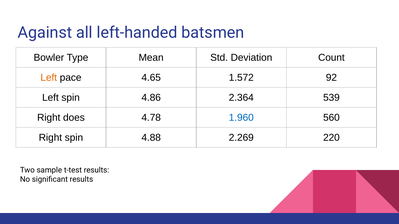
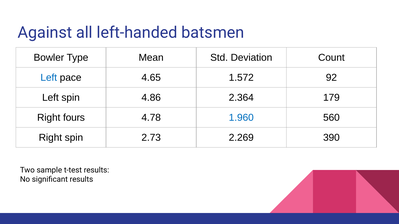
Left at (49, 78) colour: orange -> blue
539: 539 -> 179
does: does -> fours
4.88: 4.88 -> 2.73
220: 220 -> 390
